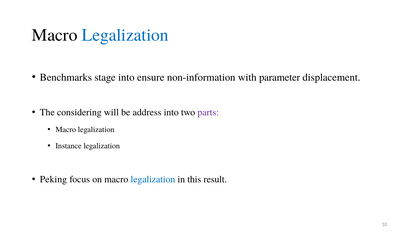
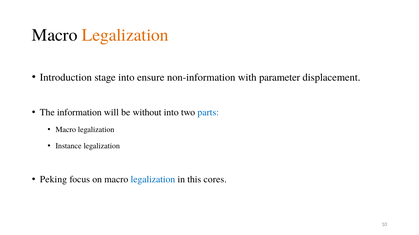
Legalization at (125, 35) colour: blue -> orange
Benchmarks: Benchmarks -> Introduction
considering: considering -> information
address: address -> without
parts colour: purple -> blue
result: result -> cores
